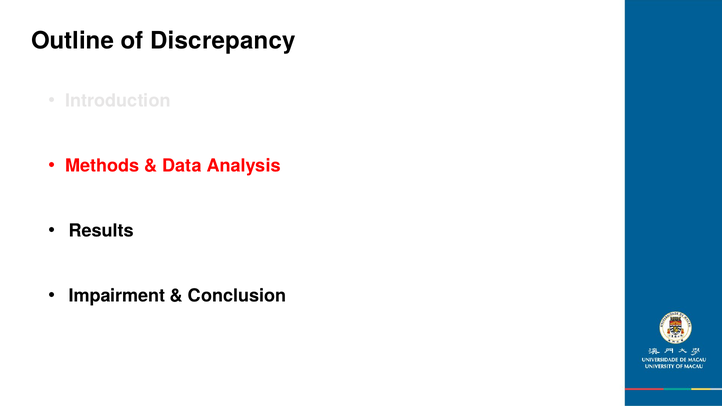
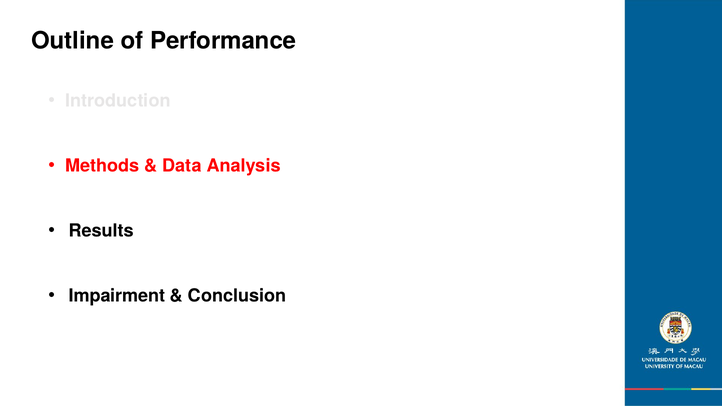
Discrepancy: Discrepancy -> Performance
